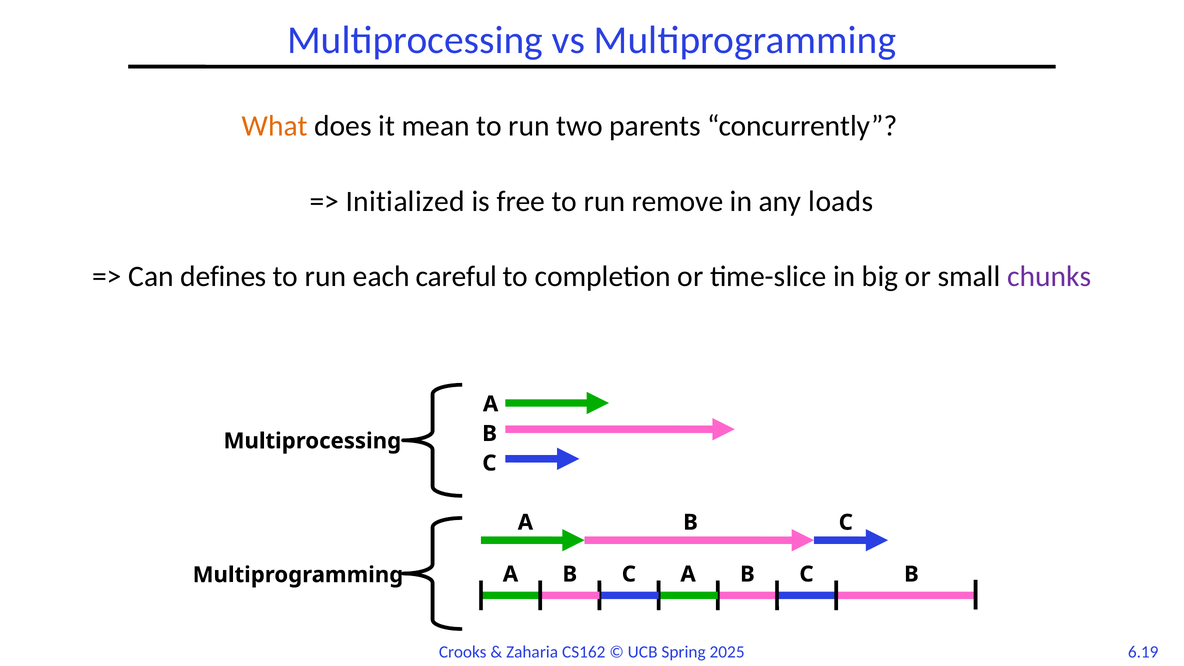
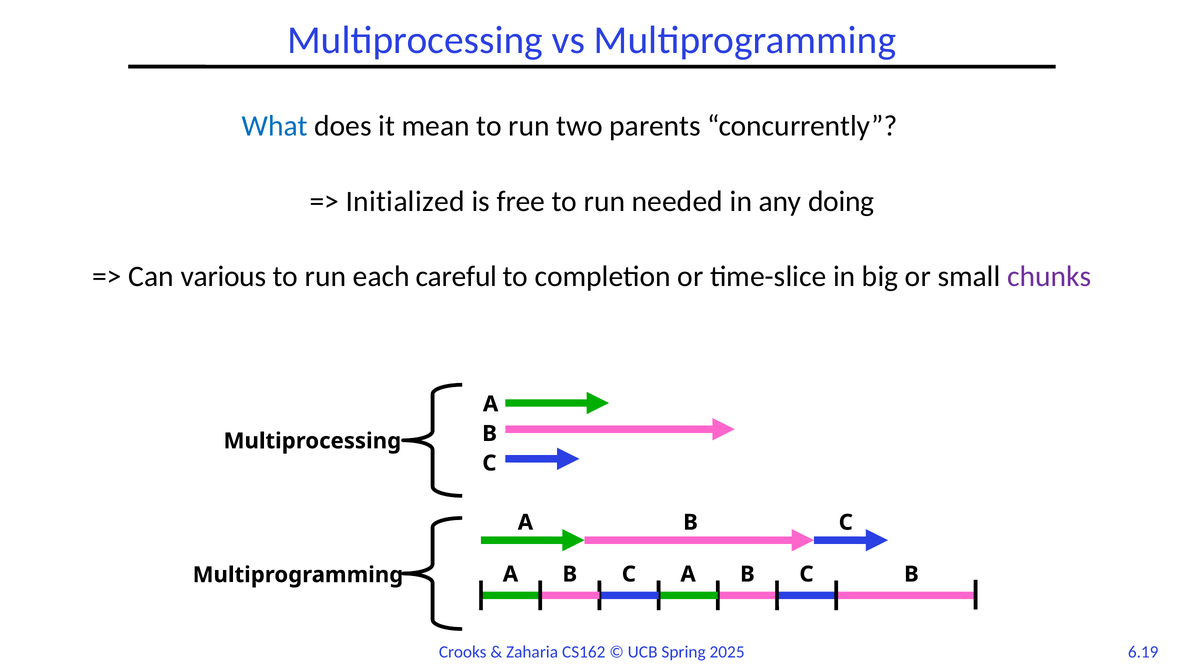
What colour: orange -> blue
remove: remove -> needed
loads: loads -> doing
defines: defines -> various
